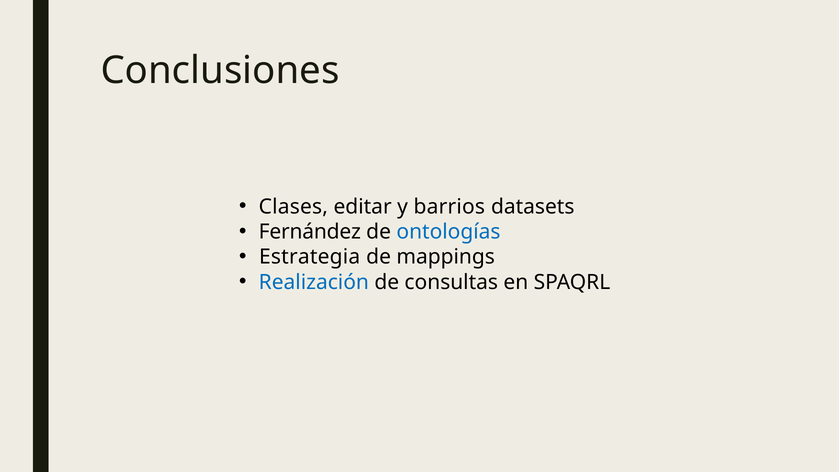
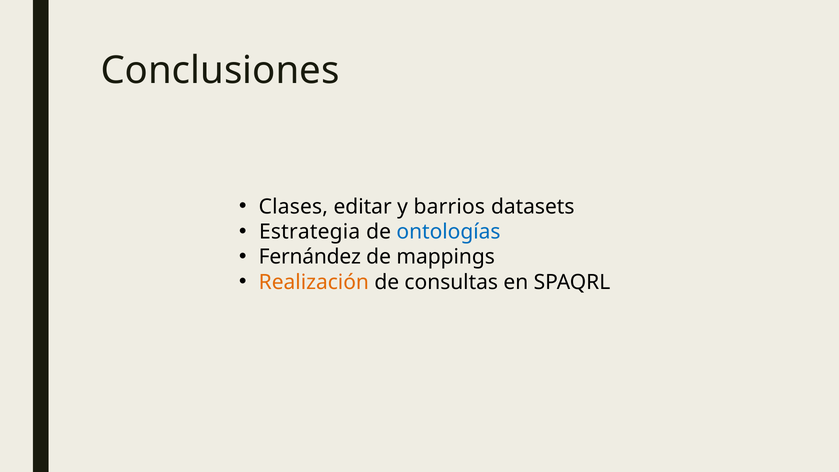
Fernández: Fernández -> Estrategia
Estrategia: Estrategia -> Fernández
Realización colour: blue -> orange
